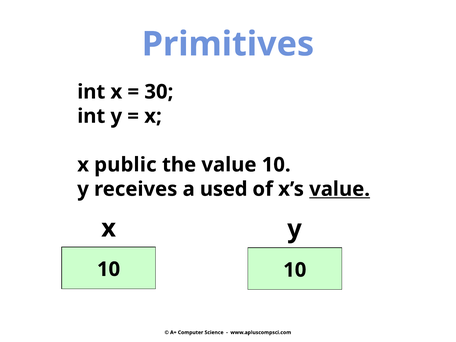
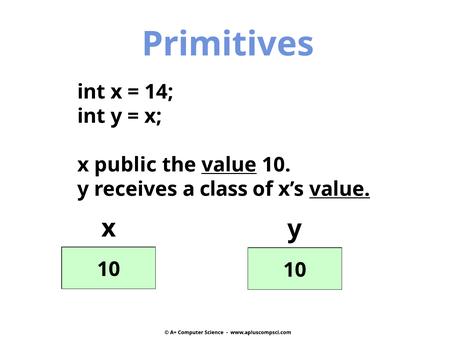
30: 30 -> 14
value at (229, 165) underline: none -> present
used: used -> class
